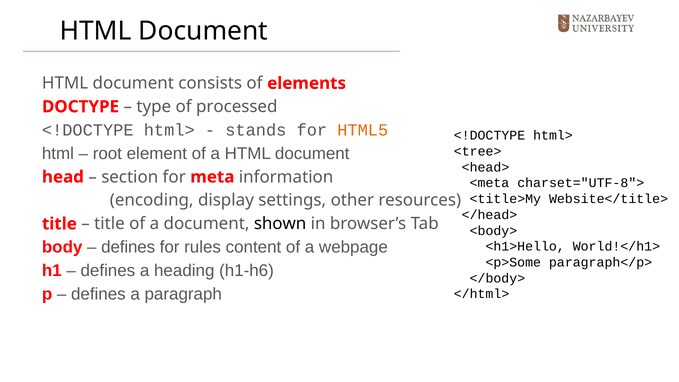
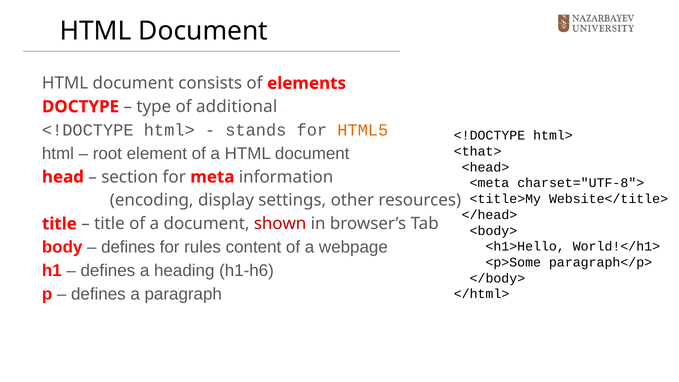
processed: processed -> additional
<tree>: <tree> -> <that>
shown colour: black -> red
